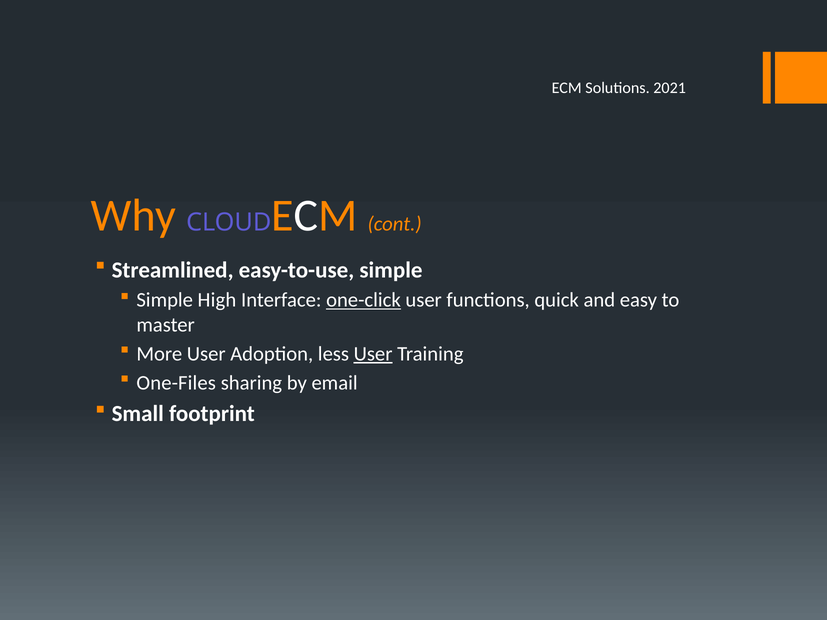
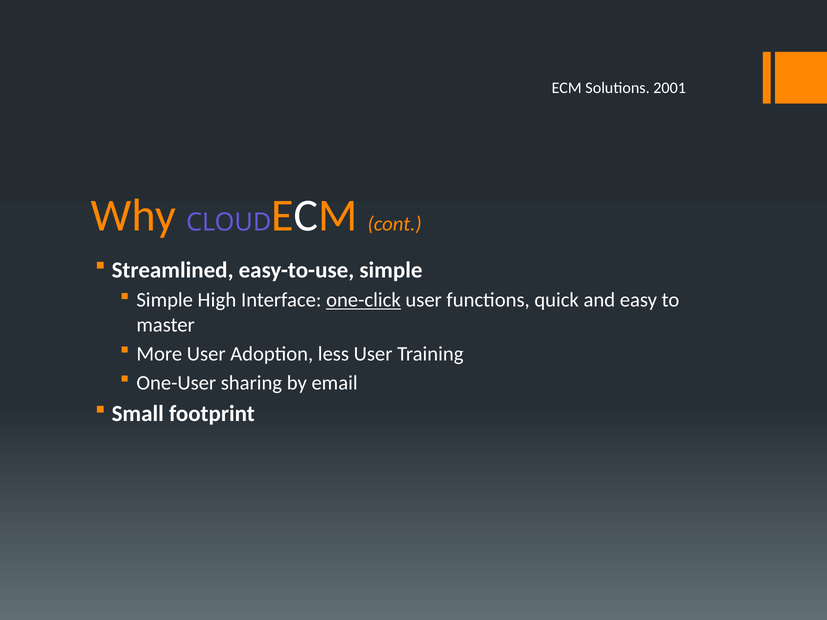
2021: 2021 -> 2001
User at (373, 354) underline: present -> none
One-Files: One-Files -> One-User
